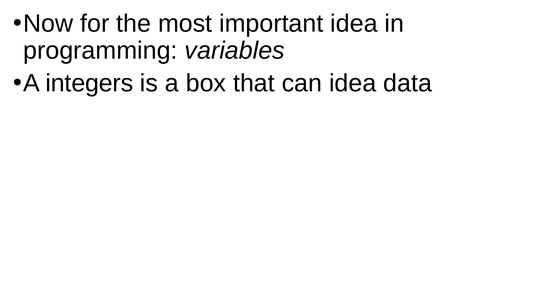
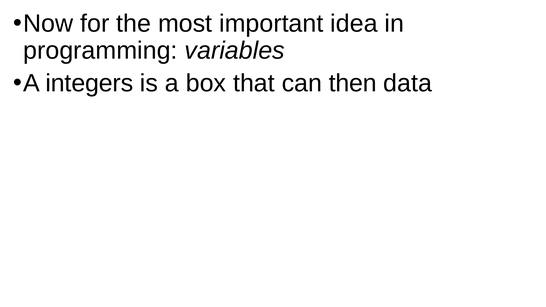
can idea: idea -> then
